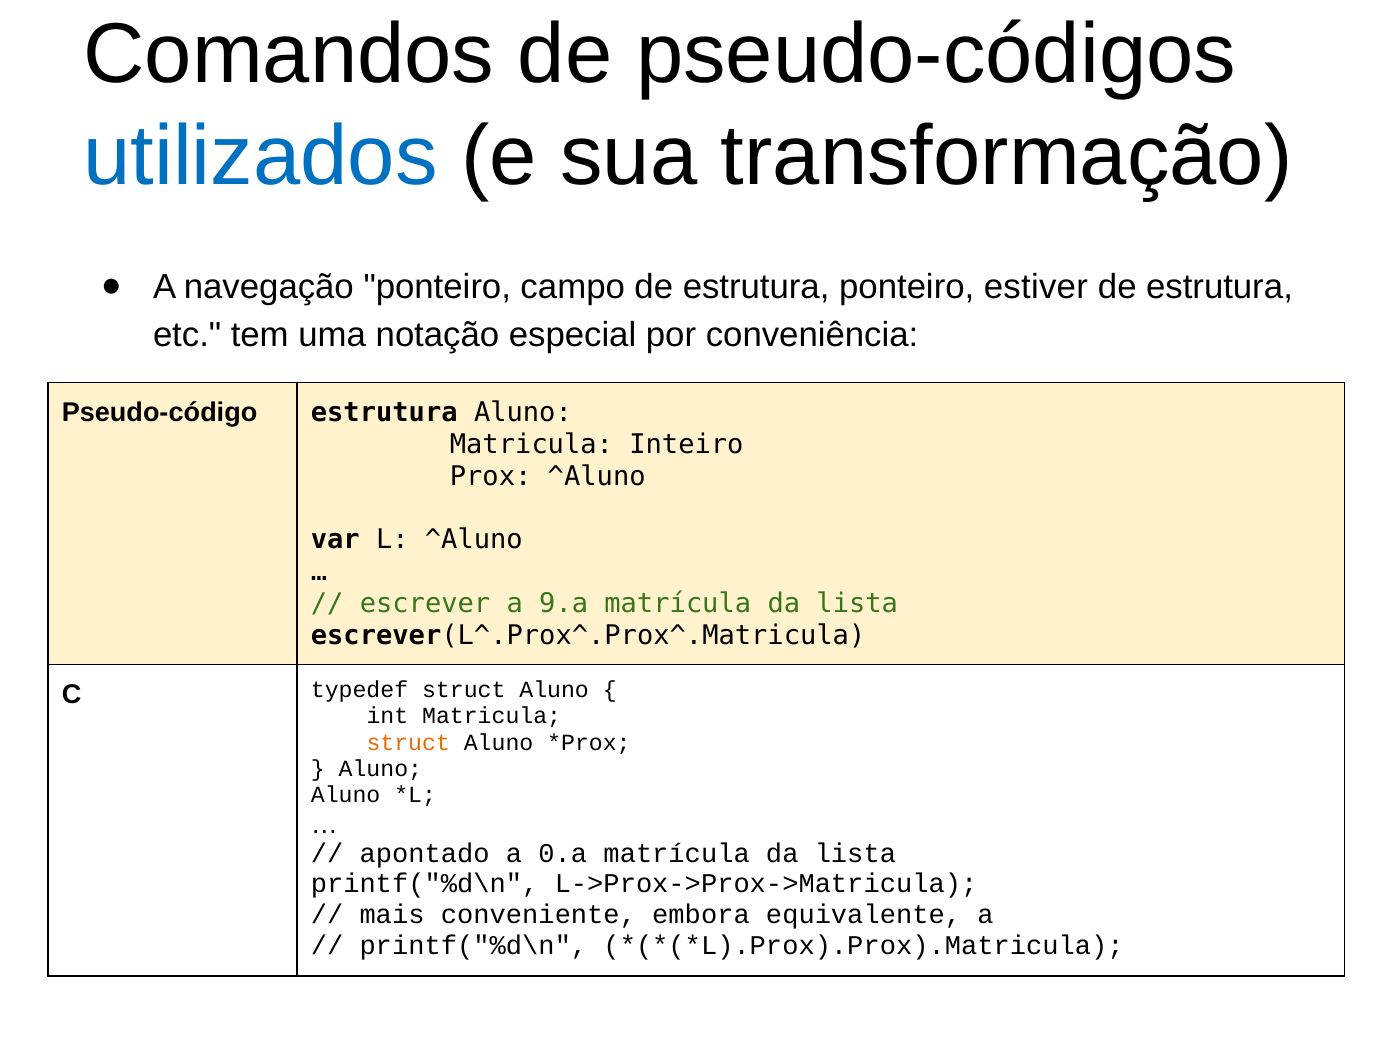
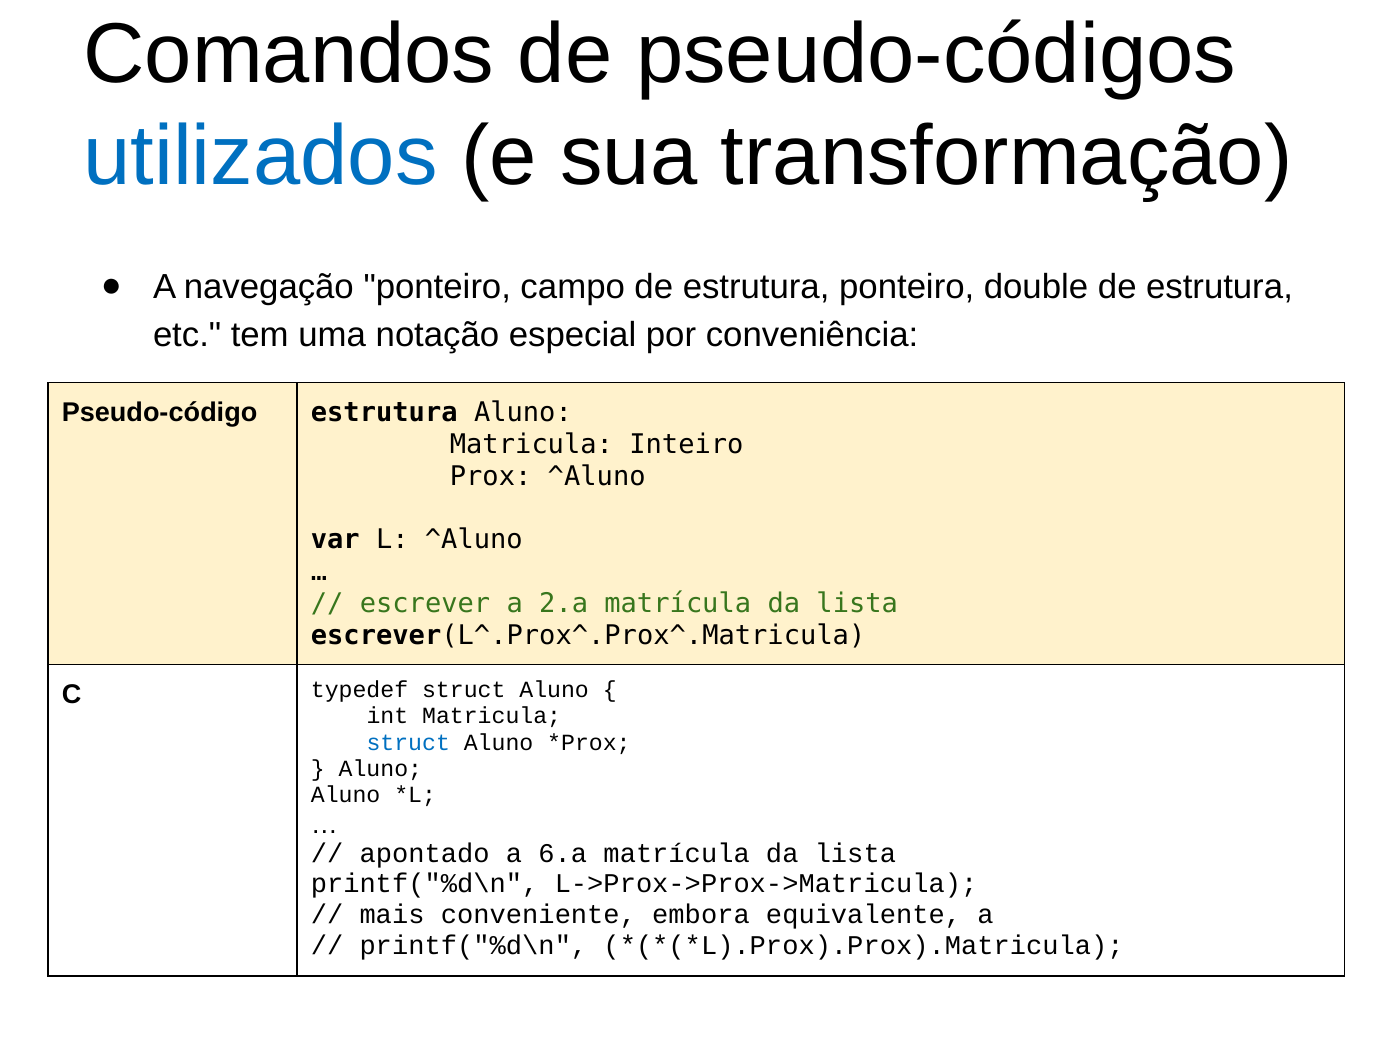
estiver: estiver -> double
9.a: 9.a -> 2.a
struct at (408, 743) colour: orange -> blue
0.a: 0.a -> 6.a
